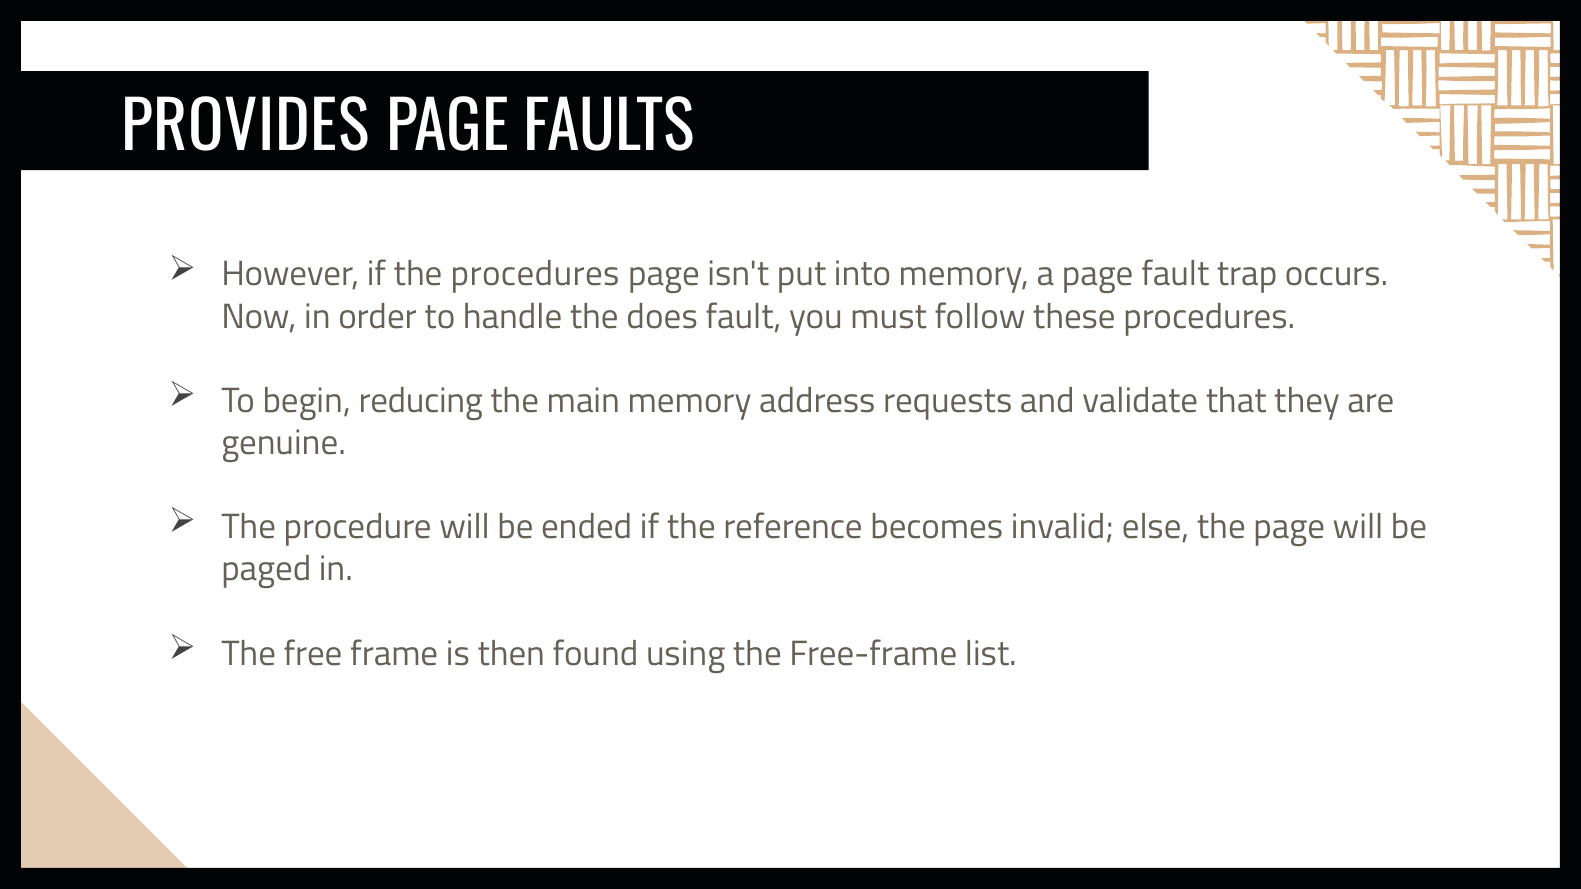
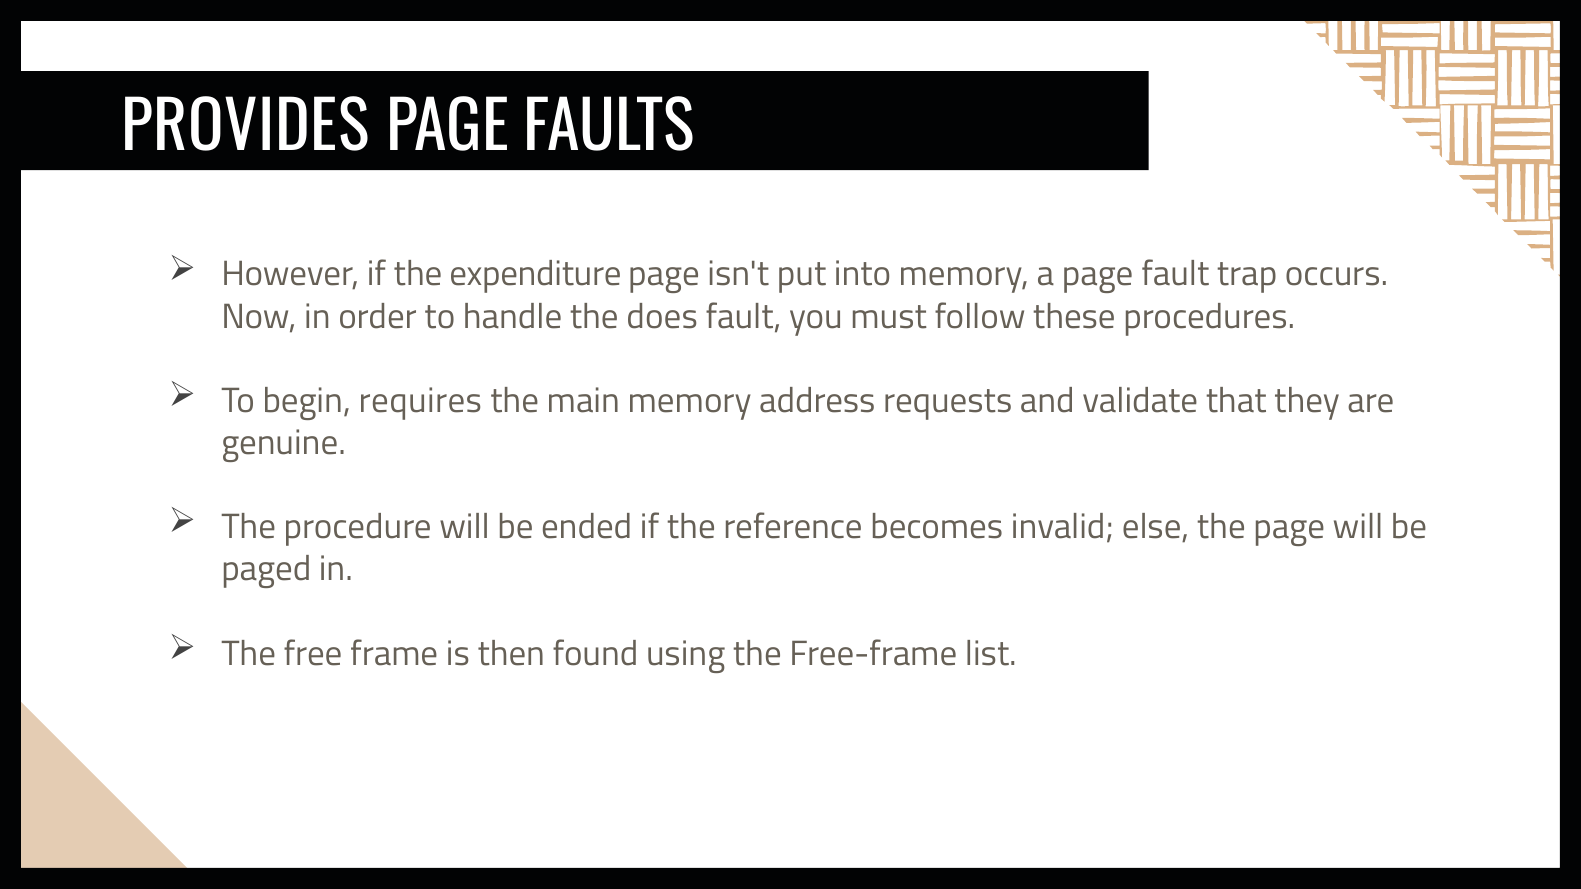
the procedures: procedures -> expenditure
reducing: reducing -> requires
